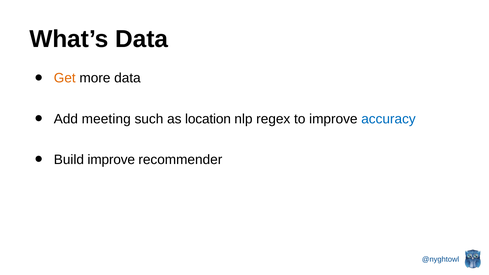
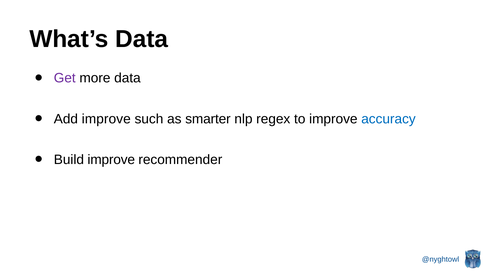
Get colour: orange -> purple
Add meeting: meeting -> improve
location: location -> smarter
